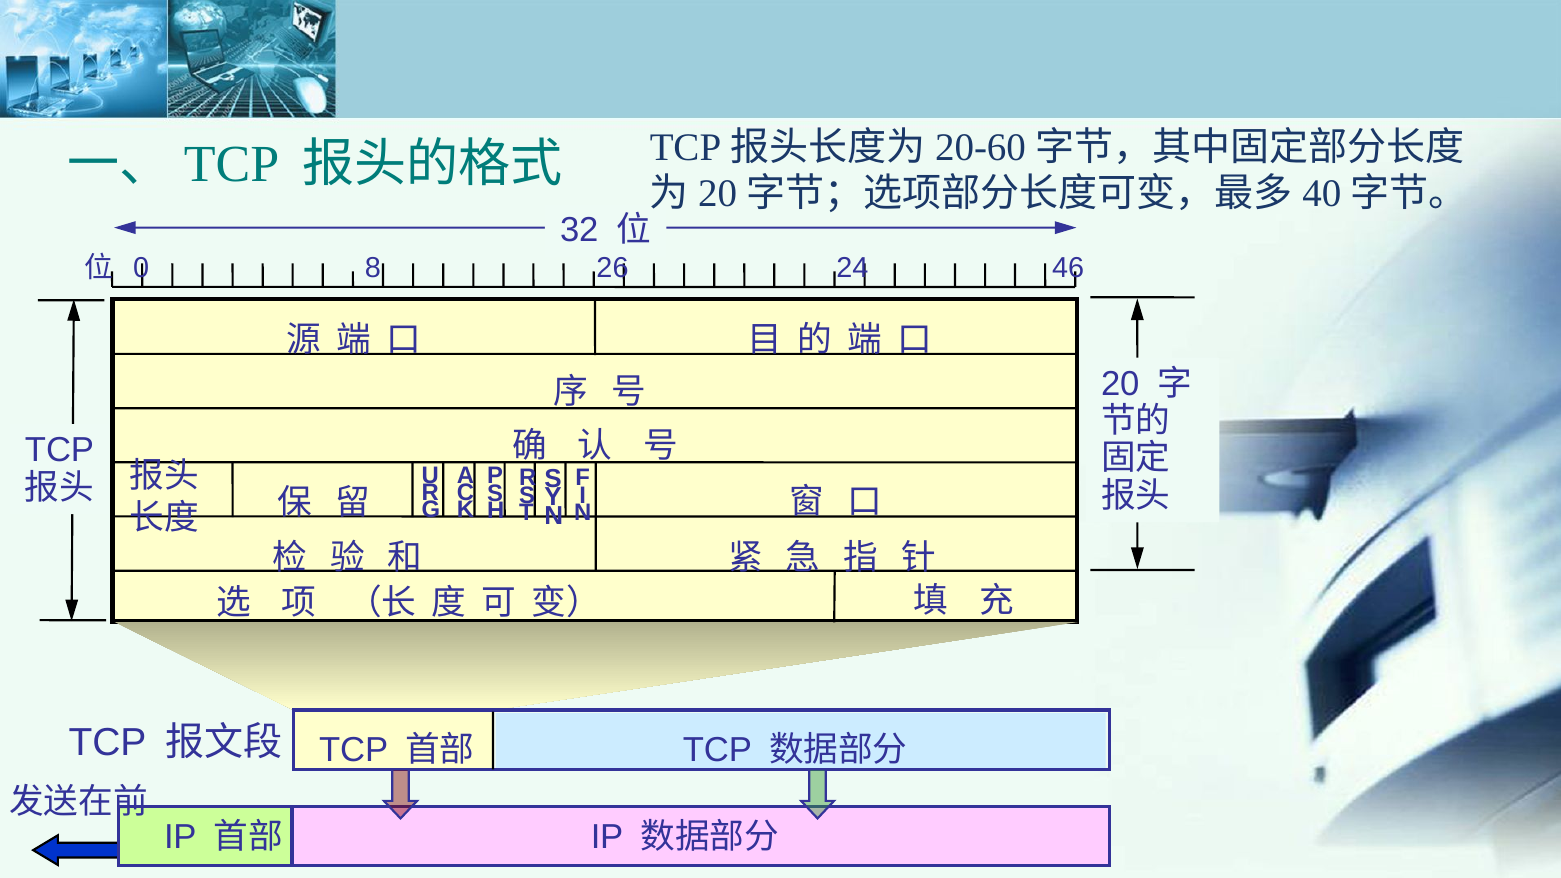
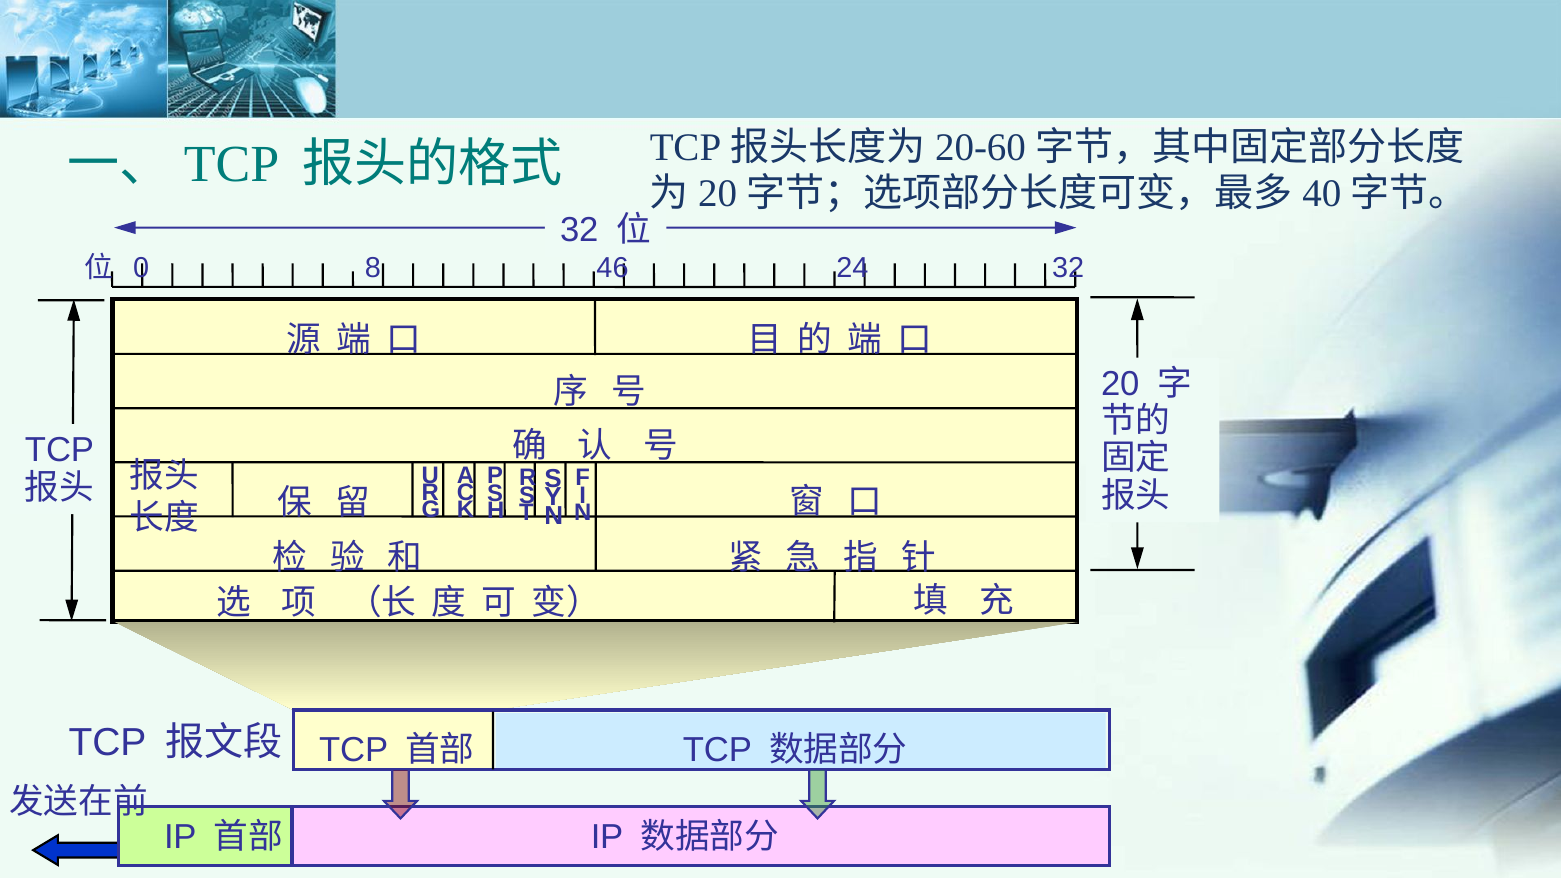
26: 26 -> 46
24 46: 46 -> 32
